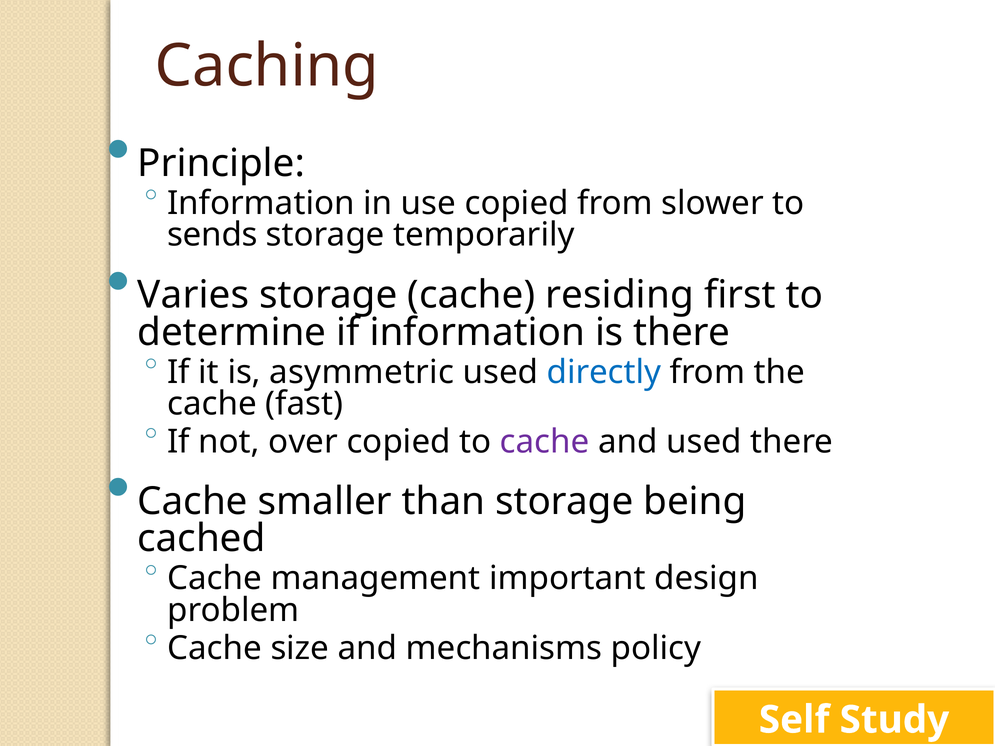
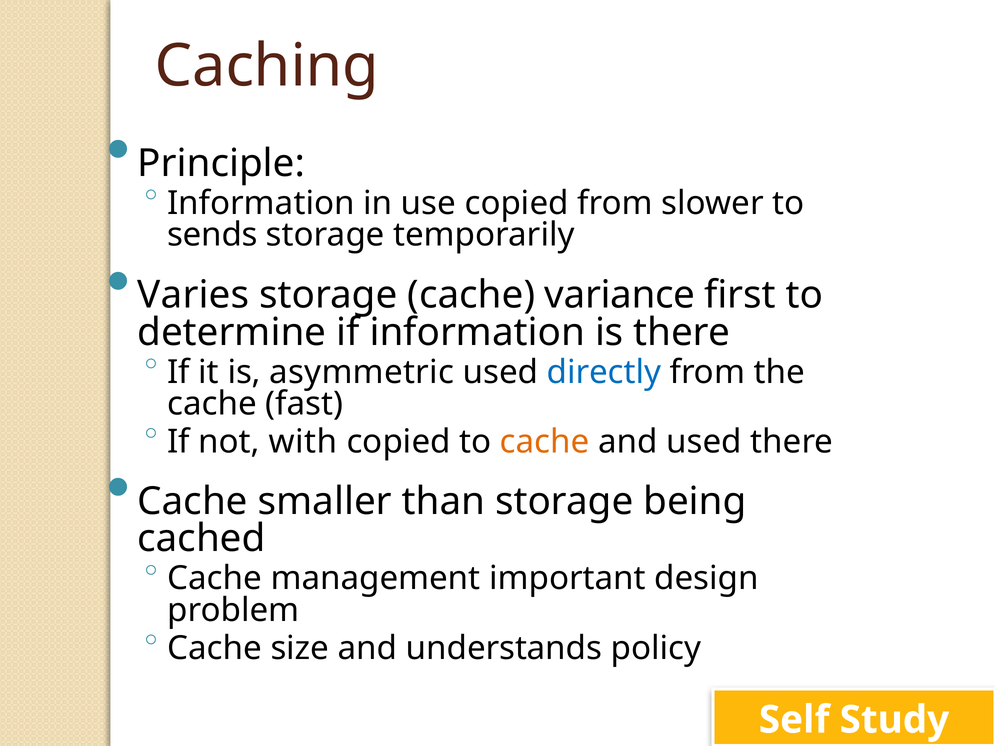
residing: residing -> variance
over: over -> with
cache at (545, 442) colour: purple -> orange
mechanisms: mechanisms -> understands
